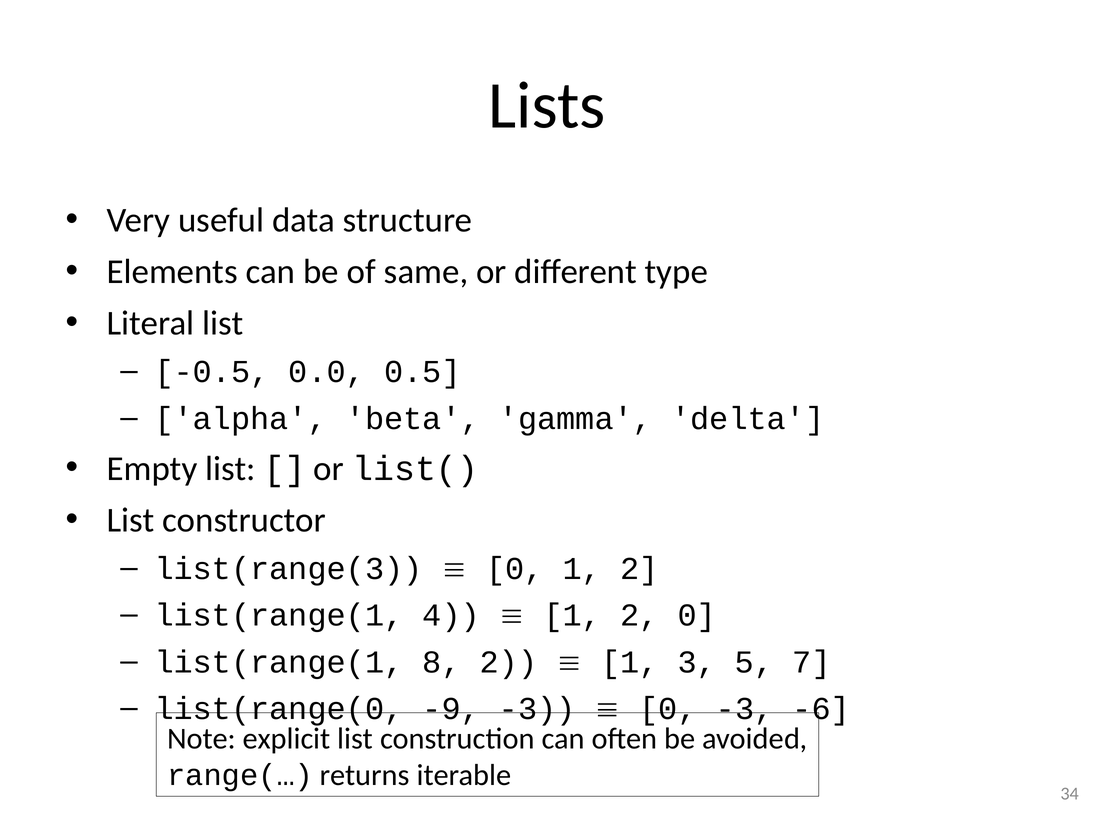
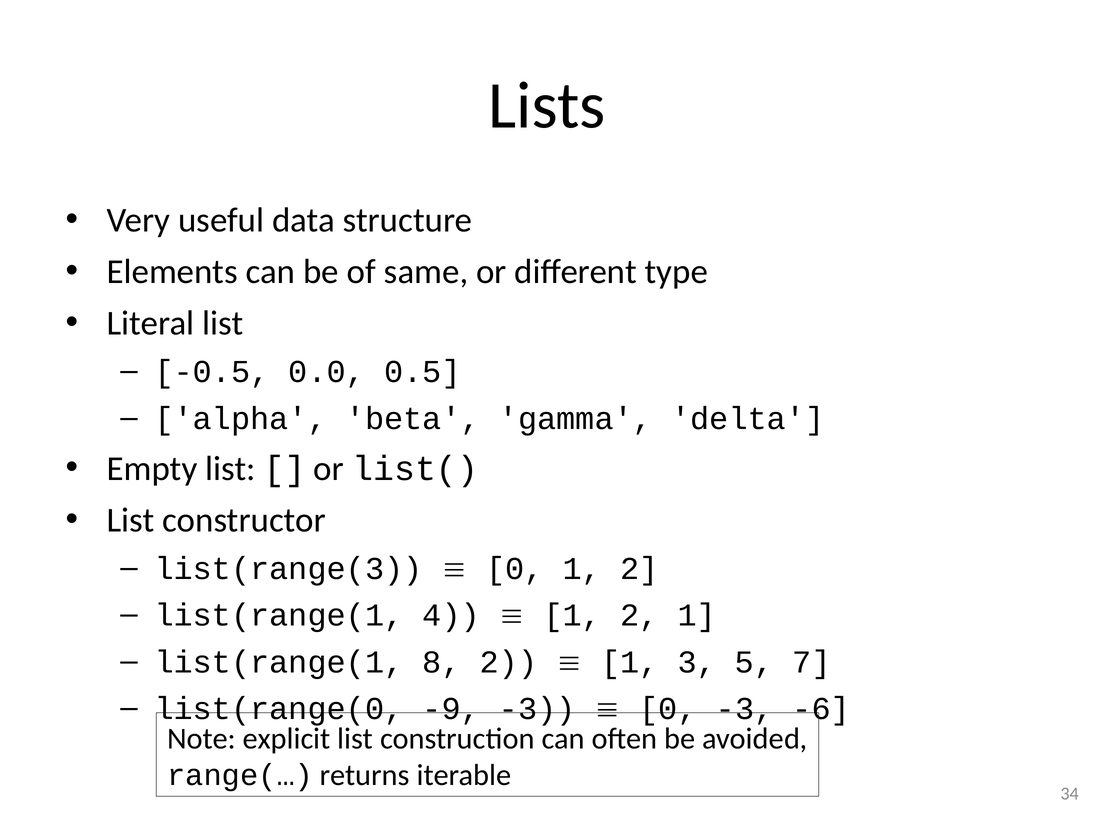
2 0: 0 -> 1
